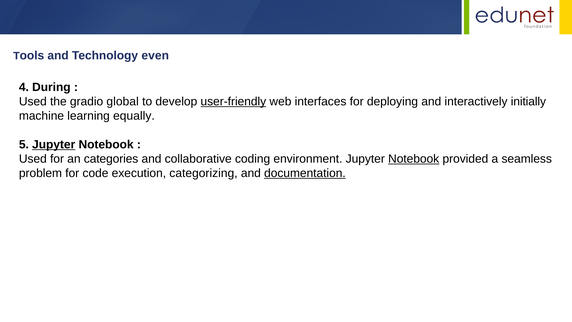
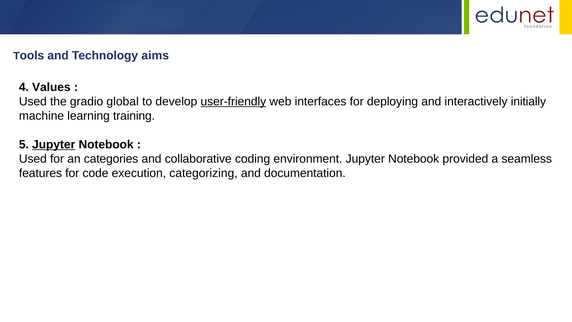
even: even -> aims
During: During -> Values
equally: equally -> training
Notebook at (414, 159) underline: present -> none
problem: problem -> features
documentation underline: present -> none
